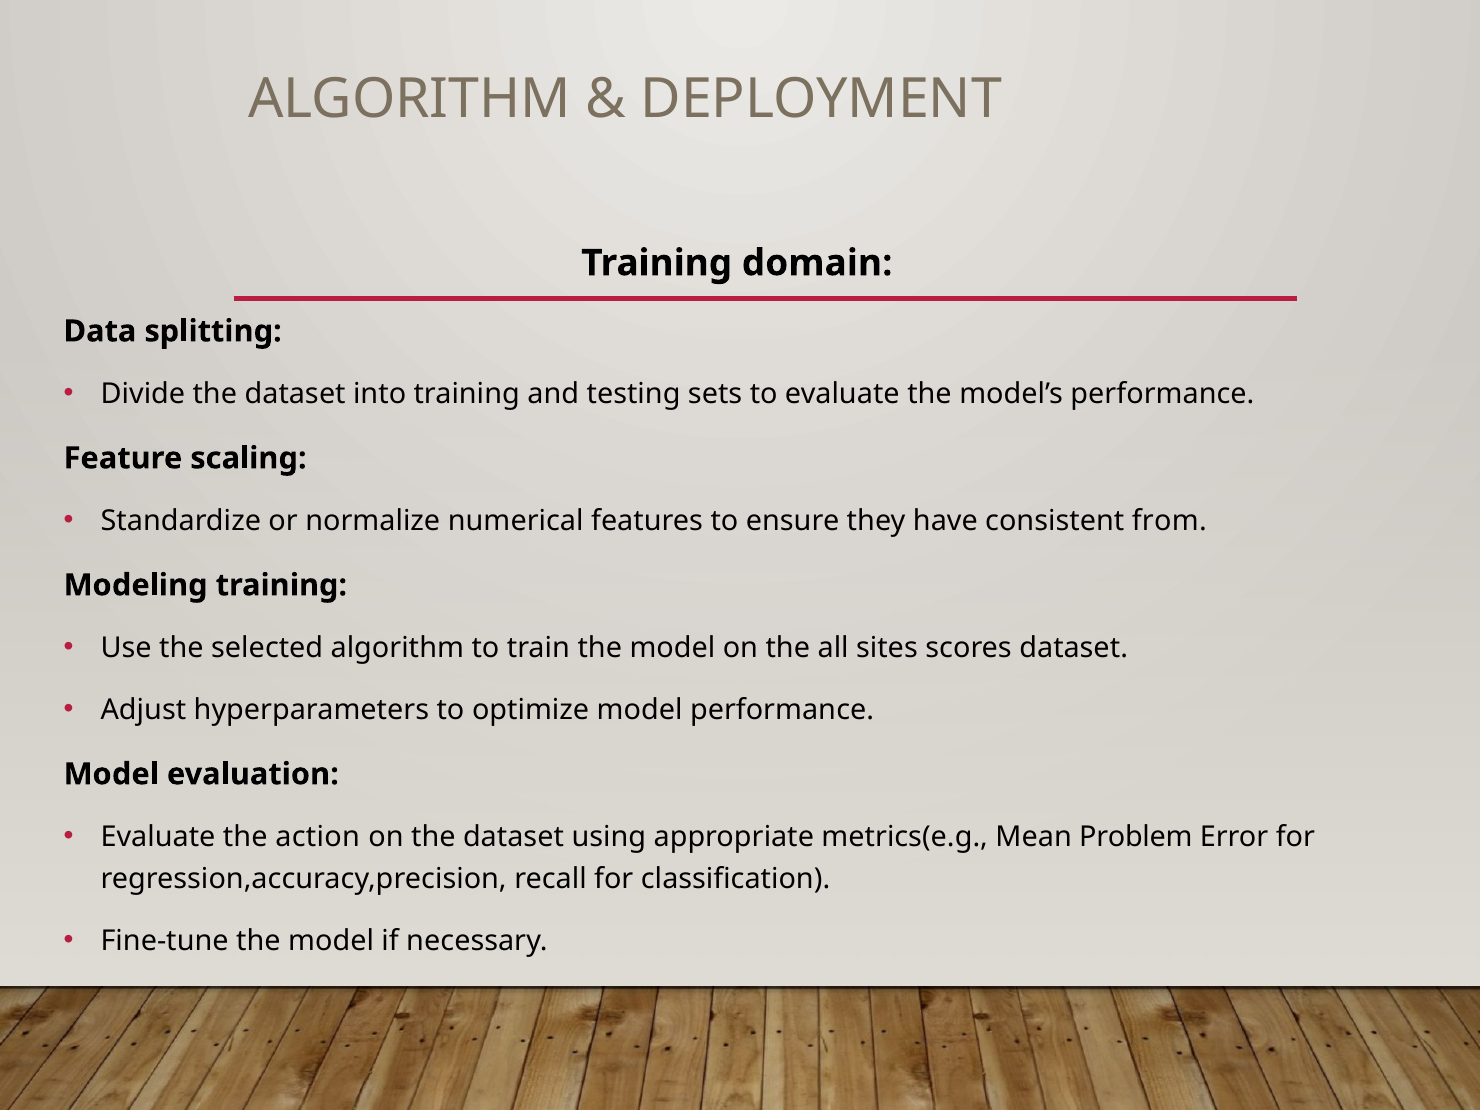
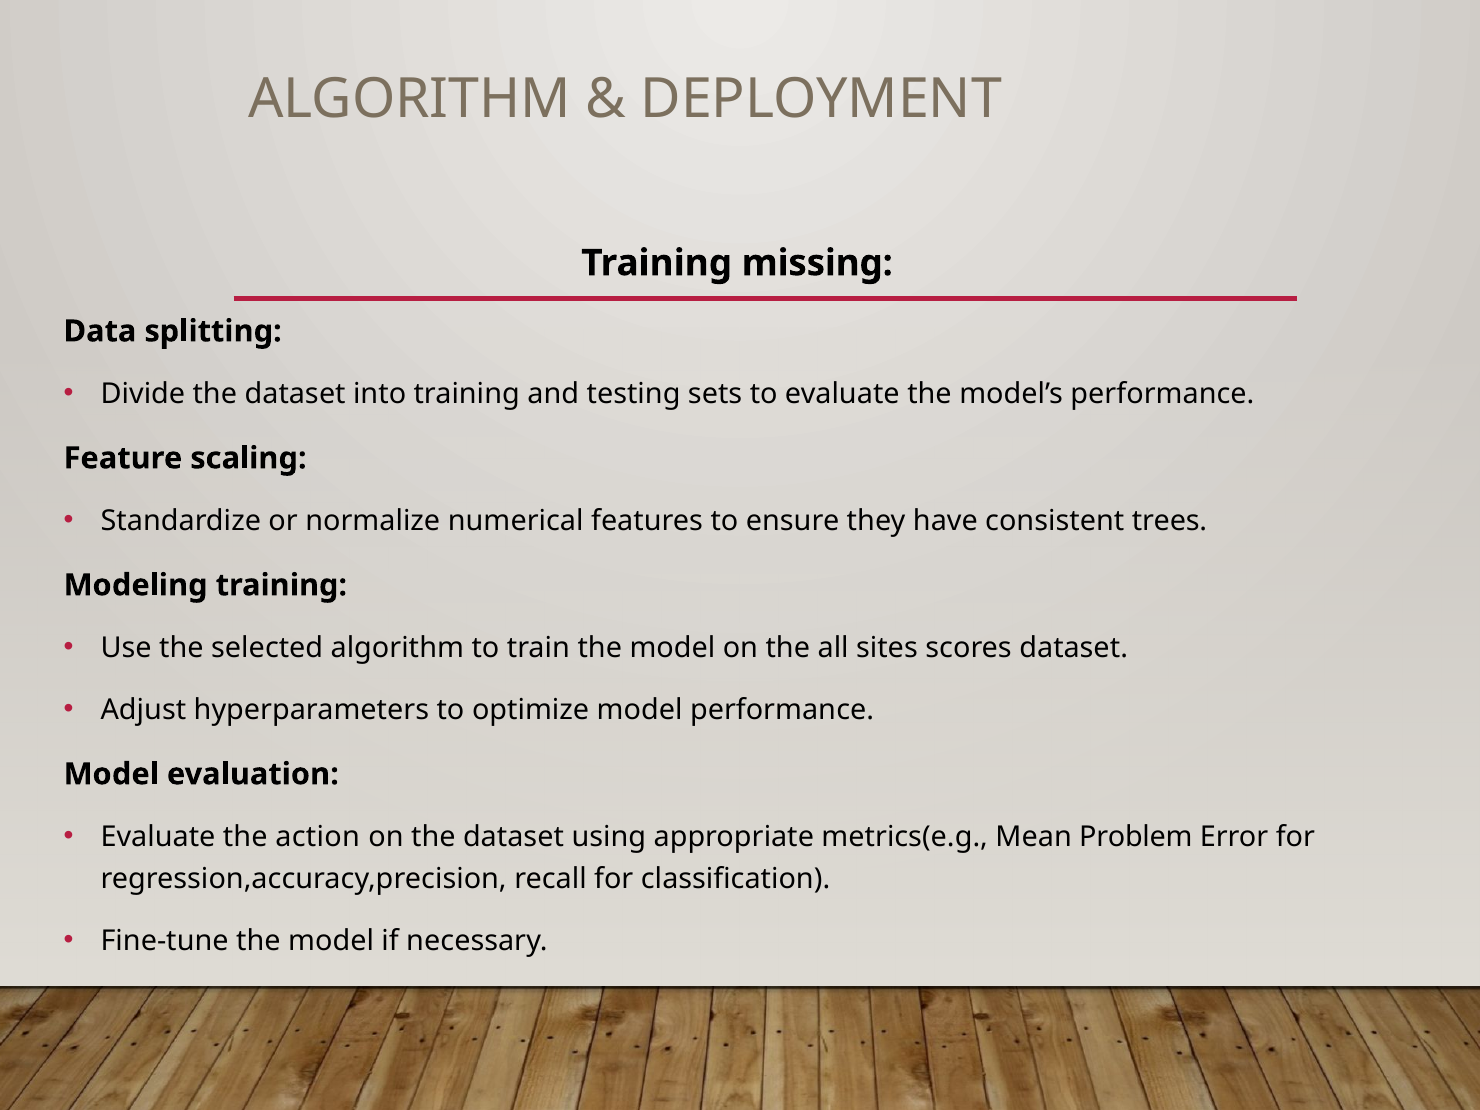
domain: domain -> missing
from: from -> trees
